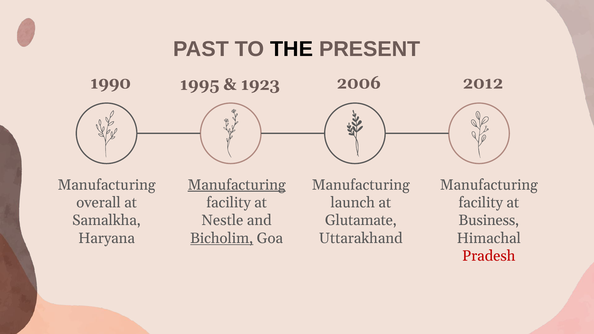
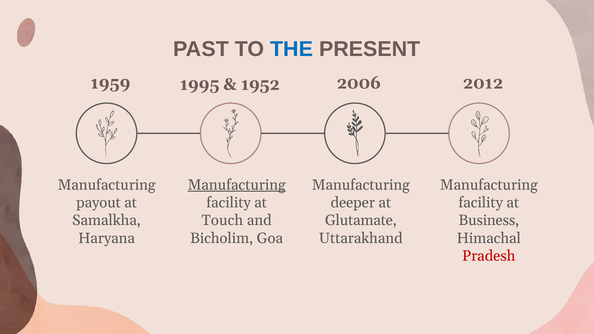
THE colour: black -> blue
1990: 1990 -> 1959
1923: 1923 -> 1952
overall: overall -> payout
launch: launch -> deeper
Nestle: Nestle -> Touch
Bicholim underline: present -> none
